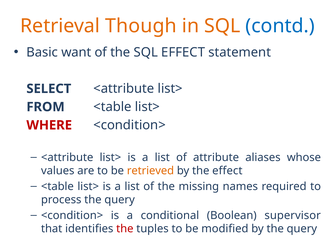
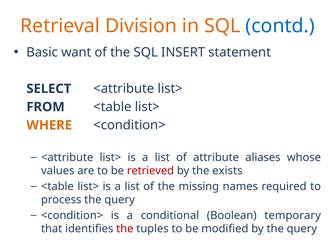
Though: Though -> Division
SQL EFFECT: EFFECT -> INSERT
WHERE colour: red -> orange
retrieved colour: orange -> red
the effect: effect -> exists
supervisor: supervisor -> temporary
